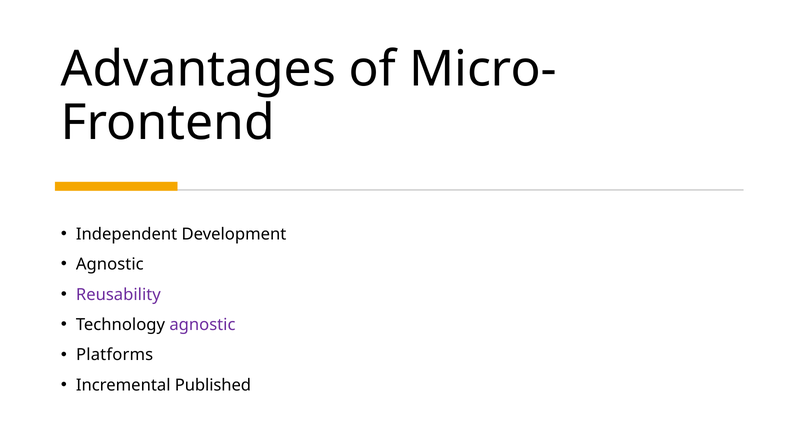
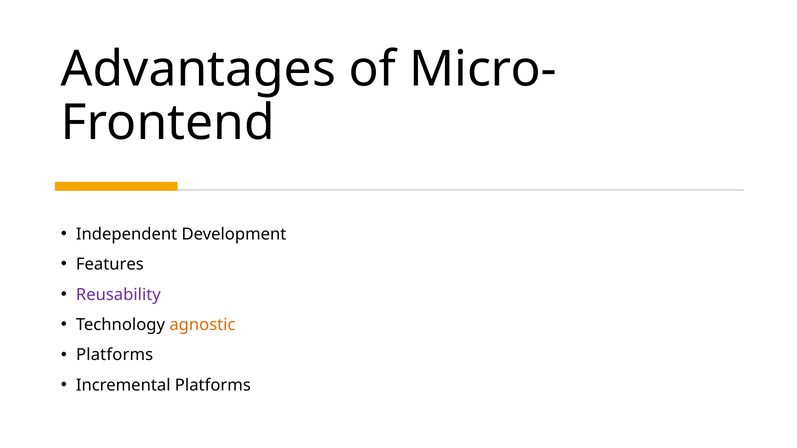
Agnostic at (110, 265): Agnostic -> Features
agnostic at (202, 325) colour: purple -> orange
Incremental Published: Published -> Platforms
